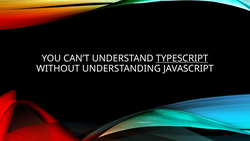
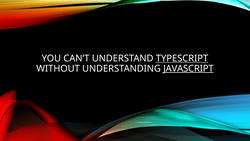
JAVASCRIPT underline: none -> present
